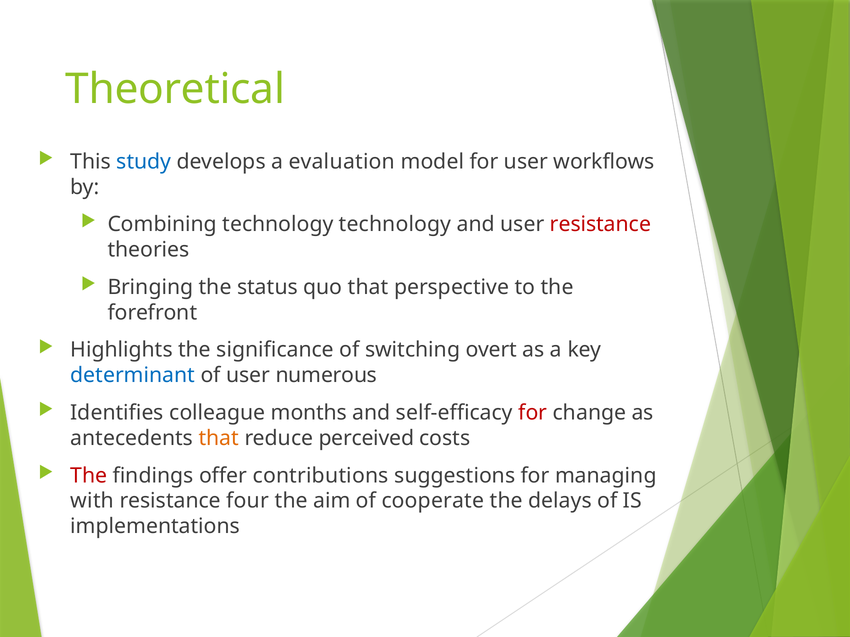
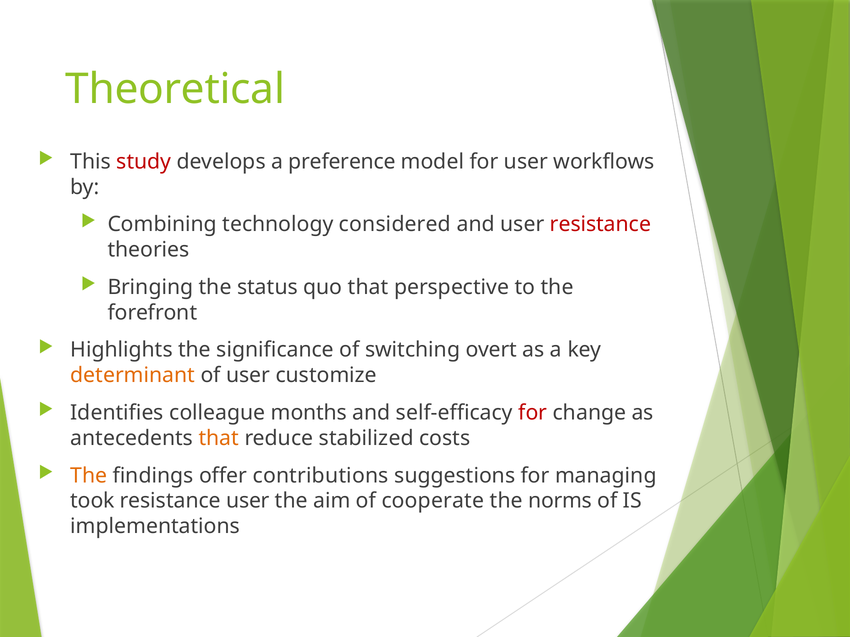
study colour: blue -> red
evaluation: evaluation -> preference
technology technology: technology -> considered
determinant colour: blue -> orange
numerous: numerous -> customize
perceived: perceived -> stabilized
The at (89, 476) colour: red -> orange
with: with -> took
resistance four: four -> user
delays: delays -> norms
